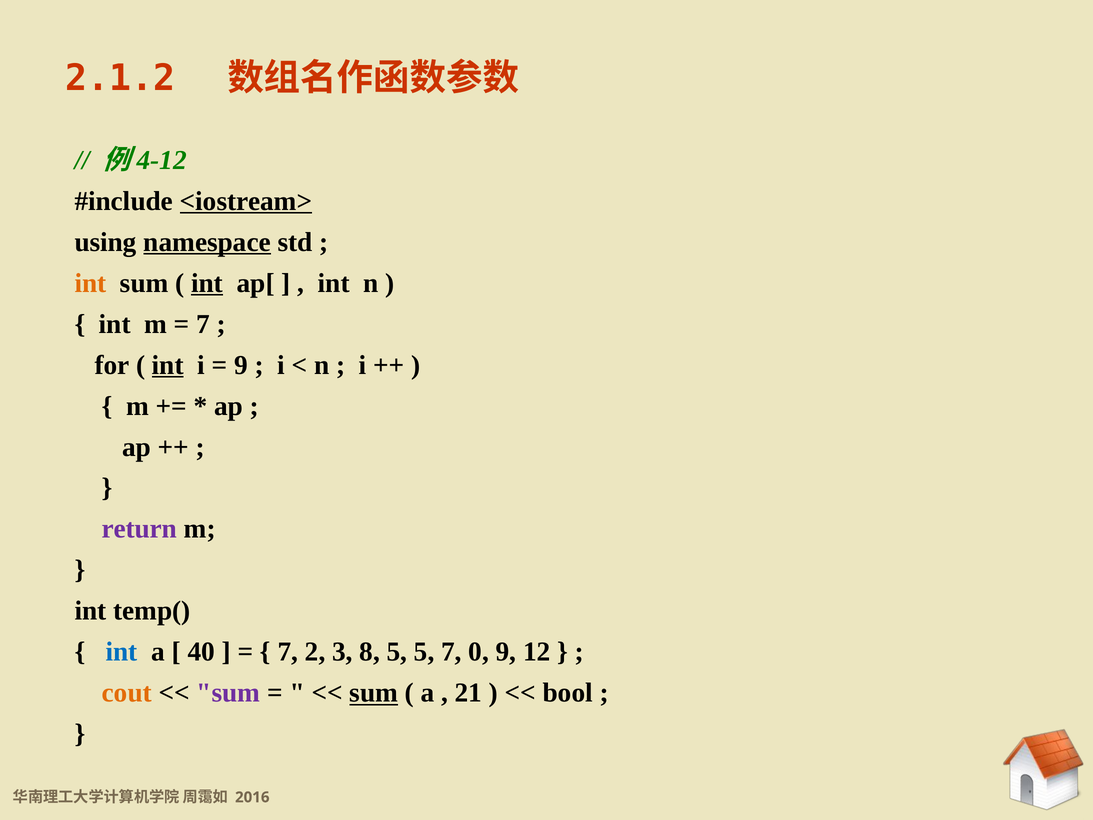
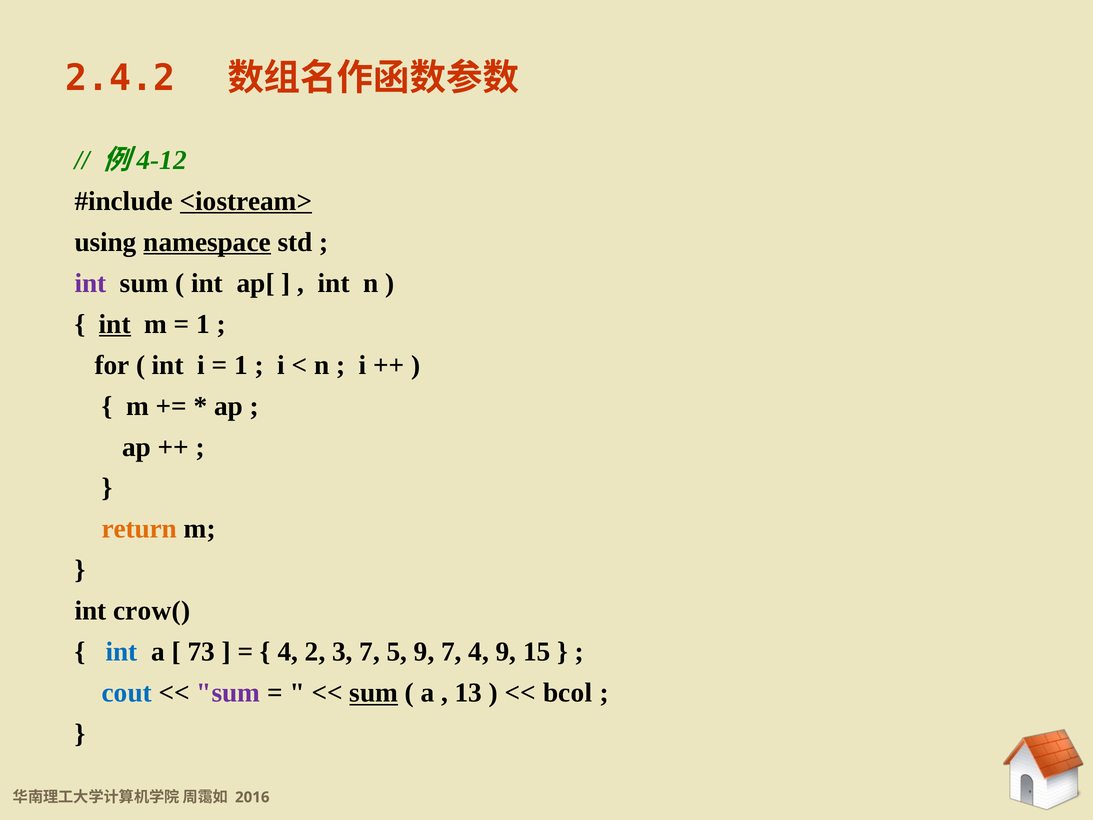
2.1.2: 2.1.2 -> 2.4.2
int at (90, 283) colour: orange -> purple
int at (207, 283) underline: present -> none
int at (115, 324) underline: none -> present
7 at (203, 324): 7 -> 1
int at (168, 365) underline: present -> none
9 at (241, 365): 9 -> 1
return colour: purple -> orange
temp(: temp( -> crow(
40: 40 -> 73
7 at (288, 652): 7 -> 4
3 8: 8 -> 7
5 5: 5 -> 9
7 0: 0 -> 4
12: 12 -> 15
cout colour: orange -> blue
21: 21 -> 13
bool: bool -> bcol
